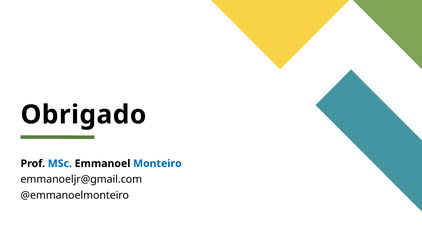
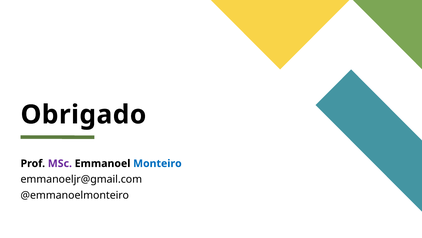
MSc colour: blue -> purple
